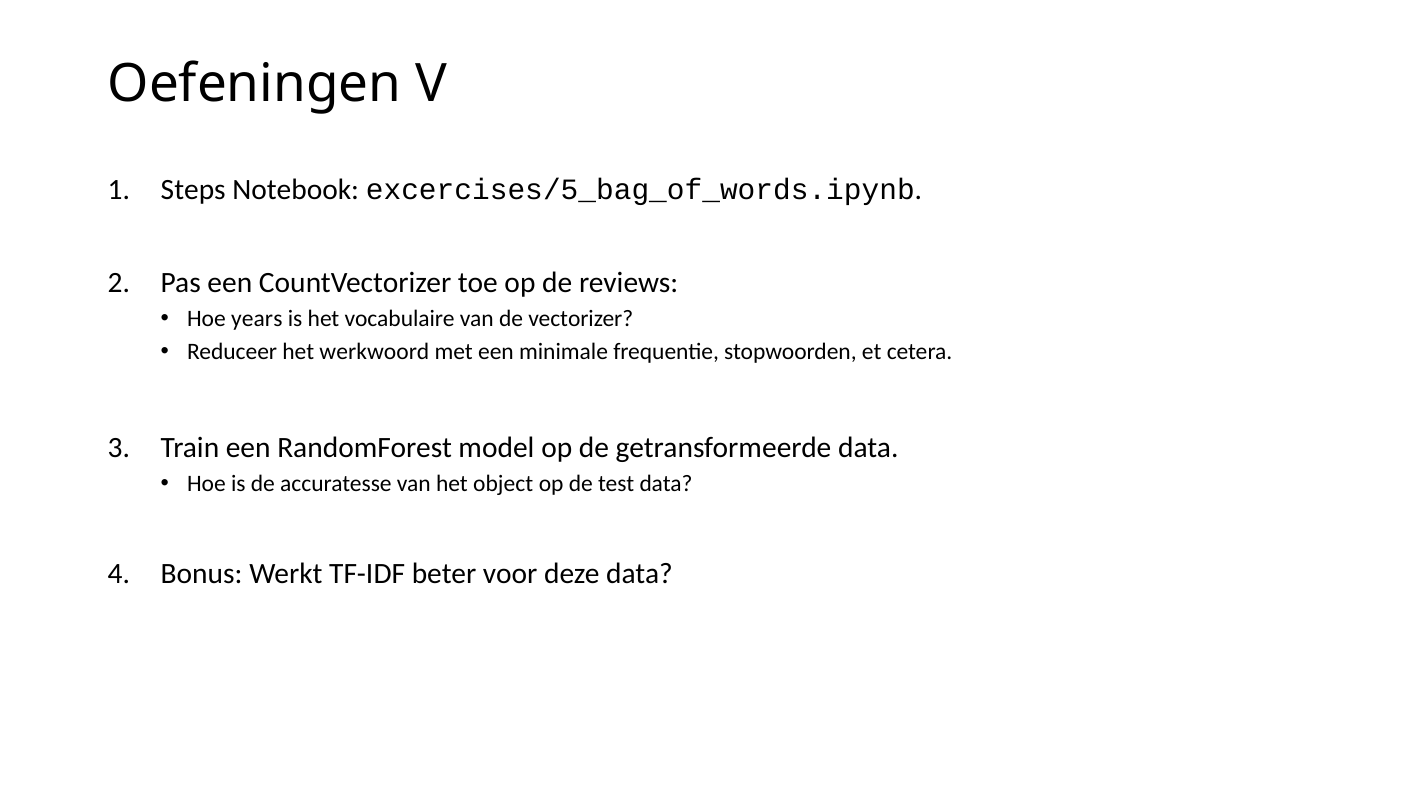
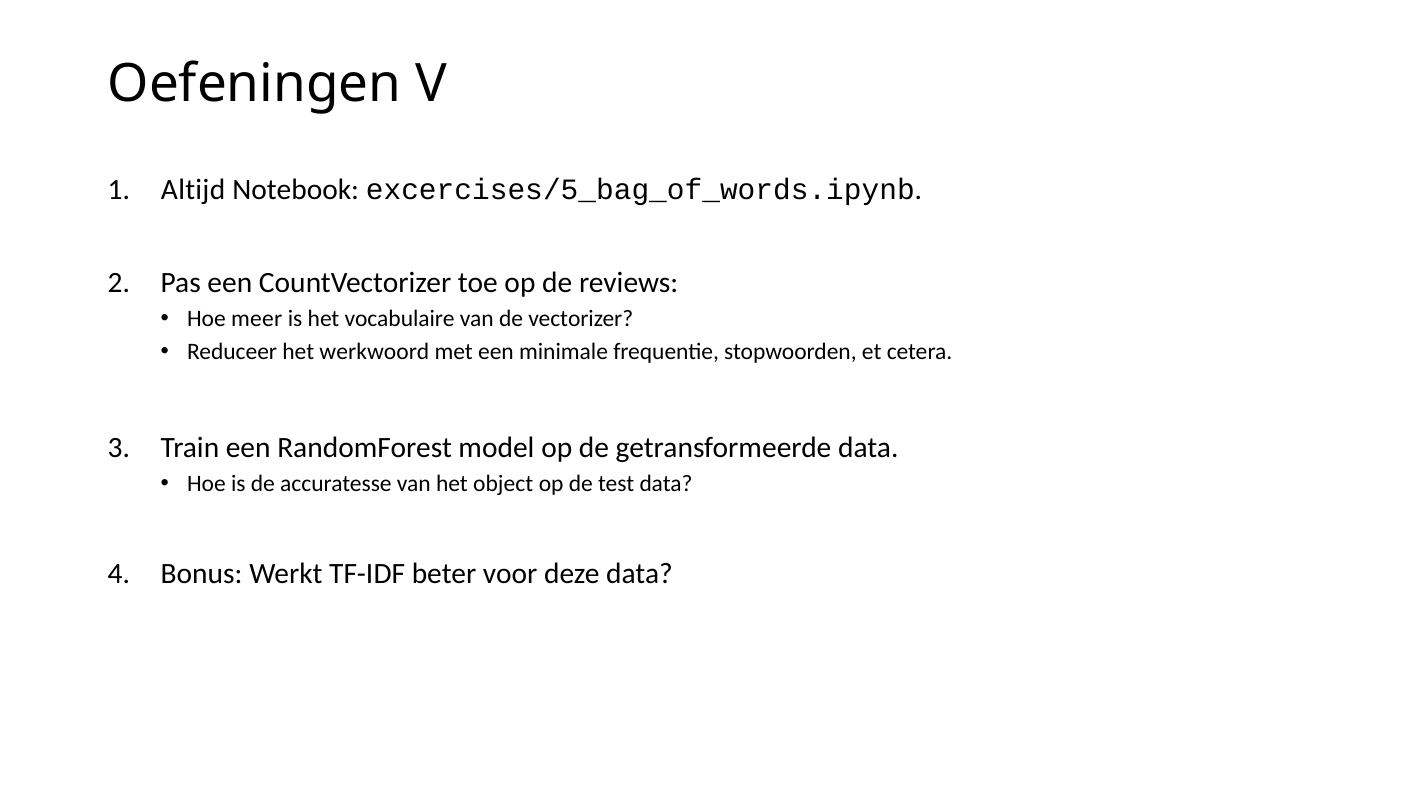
Steps: Steps -> Altijd
years: years -> meer
